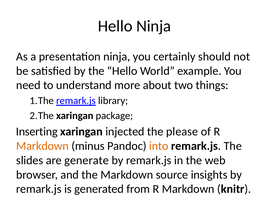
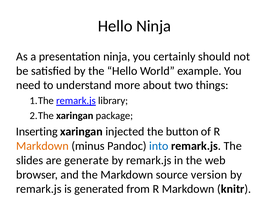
please: please -> button
into colour: orange -> blue
insights: insights -> version
